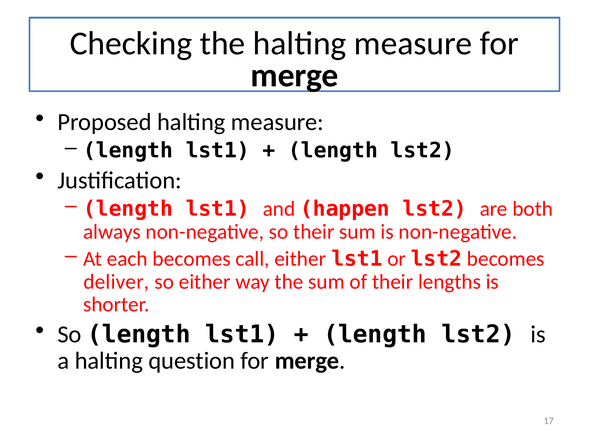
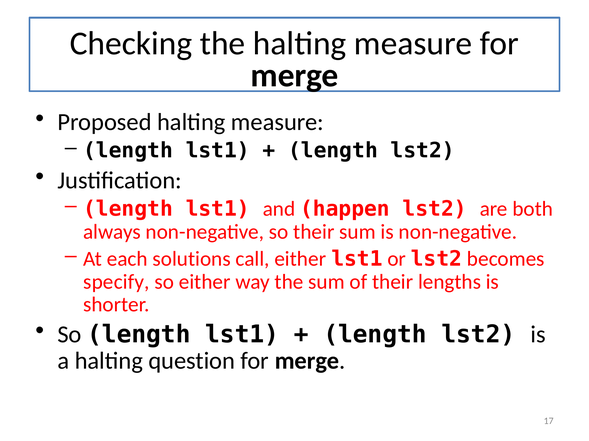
each becomes: becomes -> solutions
deliver: deliver -> specify
